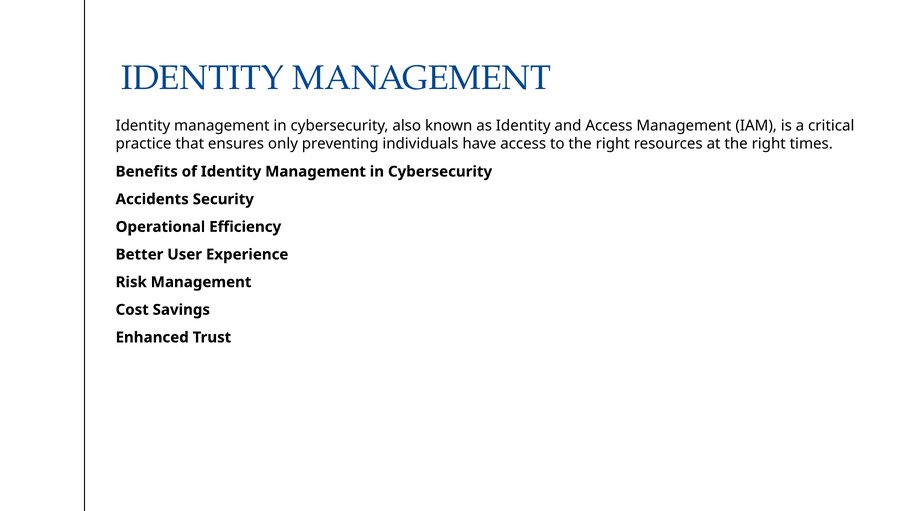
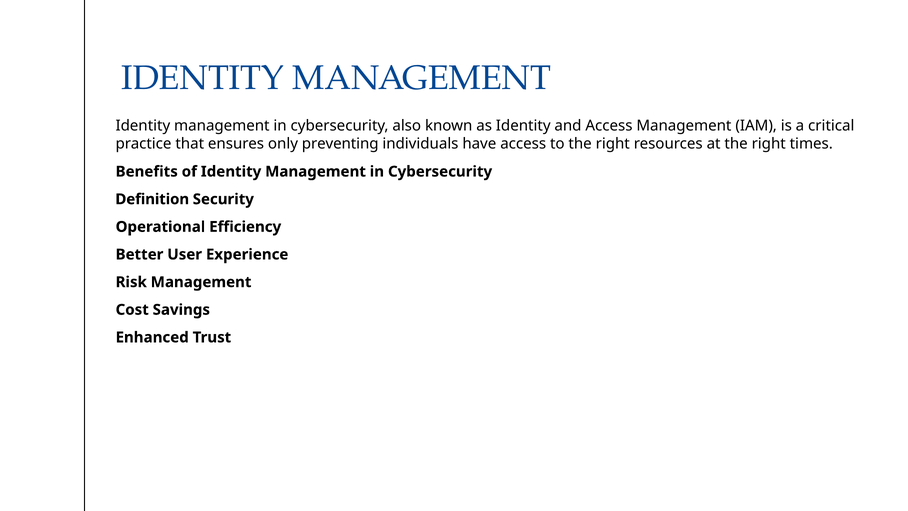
Accidents: Accidents -> Definition
